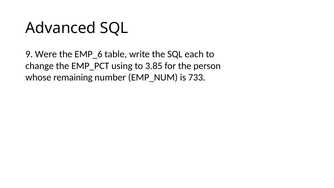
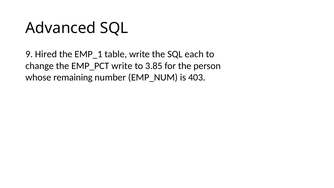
Were: Were -> Hired
EMP_6: EMP_6 -> EMP_1
EMP_PCT using: using -> write
733: 733 -> 403
